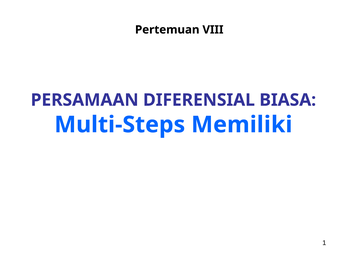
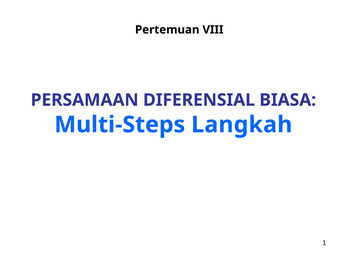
Memiliki: Memiliki -> Langkah
